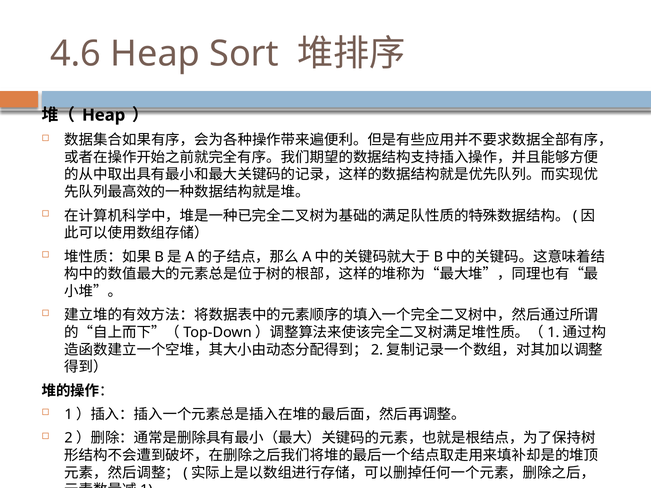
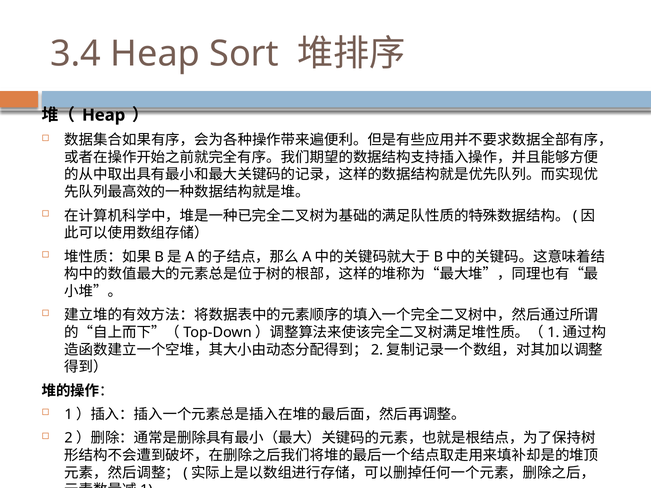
4.6: 4.6 -> 3.4
